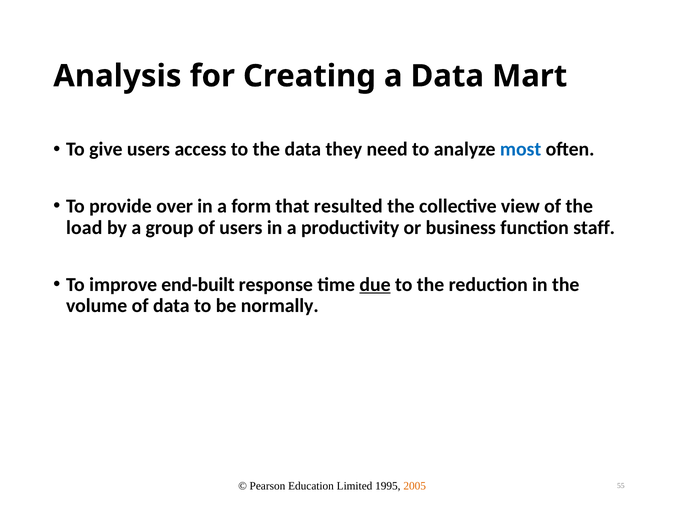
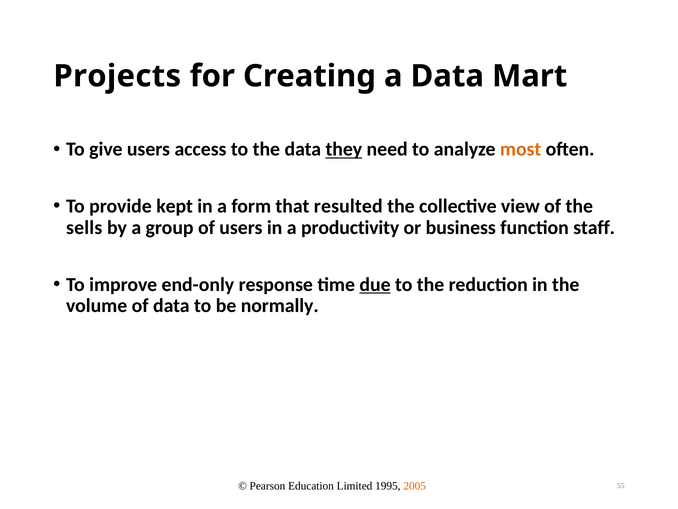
Analysis: Analysis -> Projects
they underline: none -> present
most colour: blue -> orange
over: over -> kept
load: load -> sells
end-built: end-built -> end-only
